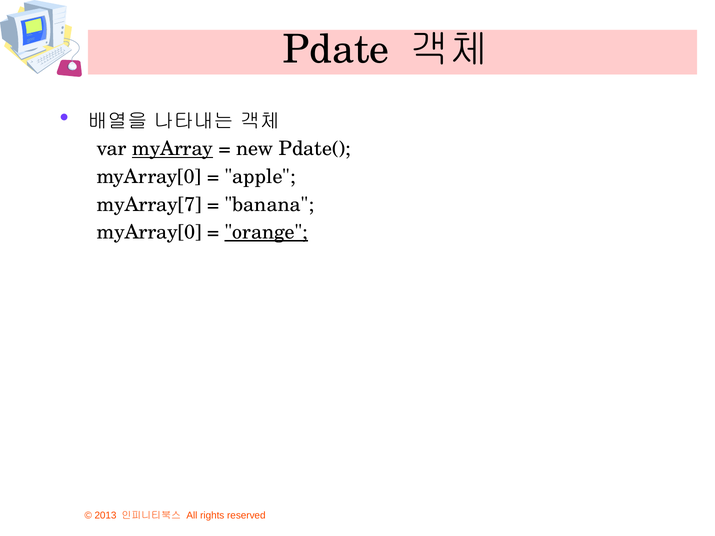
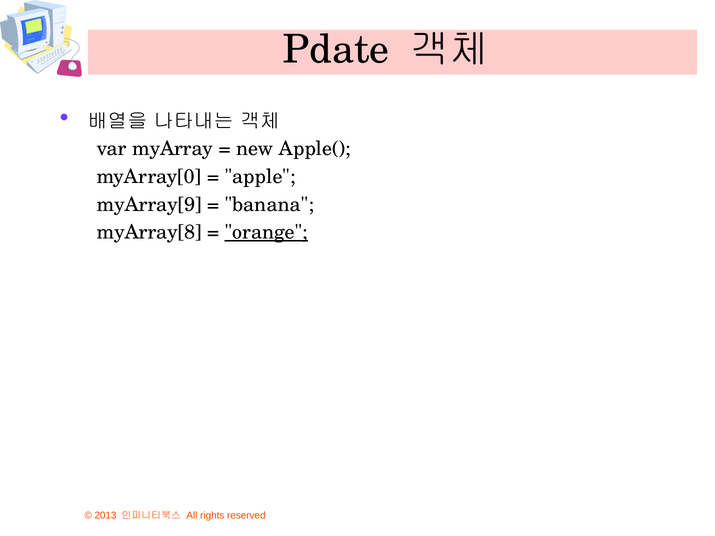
myArray underline: present -> none
Pdate(: Pdate( -> Apple(
myArray[7: myArray[7 -> myArray[9
myArray[0 at (149, 232): myArray[0 -> myArray[8
